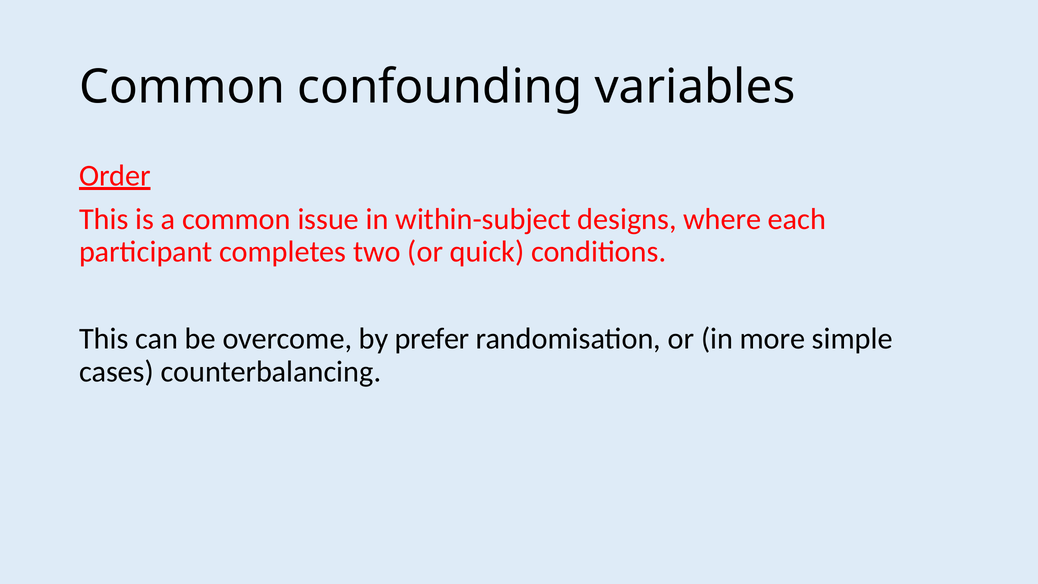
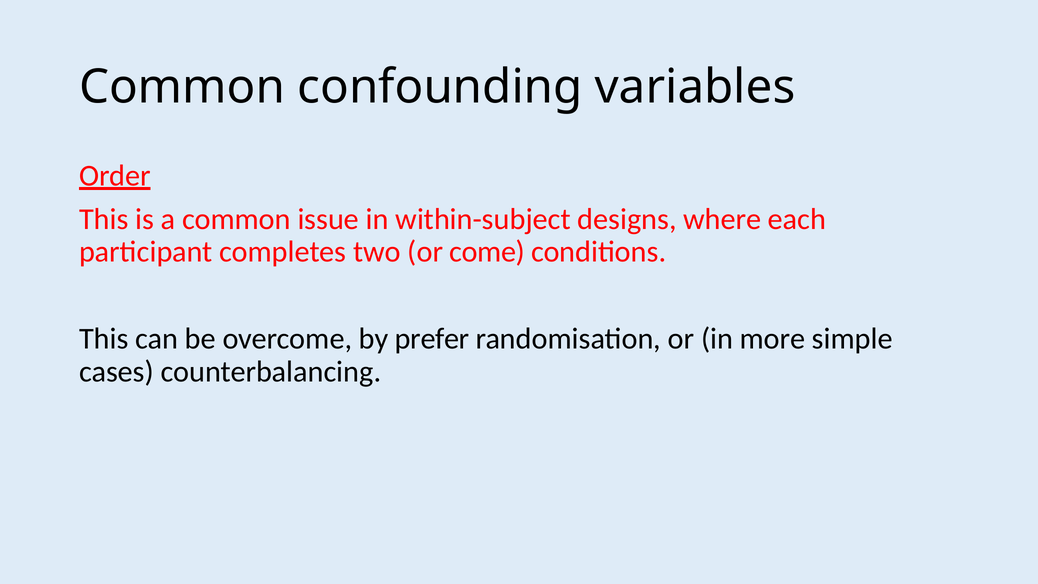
quick: quick -> come
